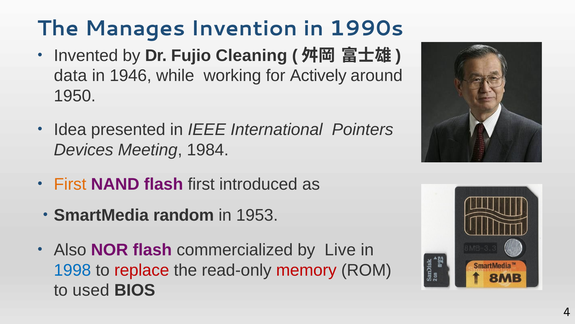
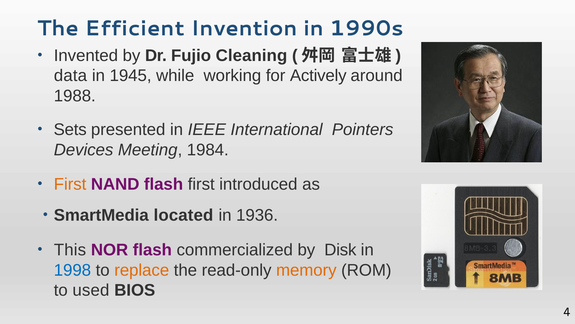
Manages: Manages -> Efficient
1946: 1946 -> 1945
1950: 1950 -> 1988
Idea: Idea -> Sets
random: random -> located
1953: 1953 -> 1936
Also: Also -> This
Live: Live -> Disk
replace colour: red -> orange
memory colour: red -> orange
